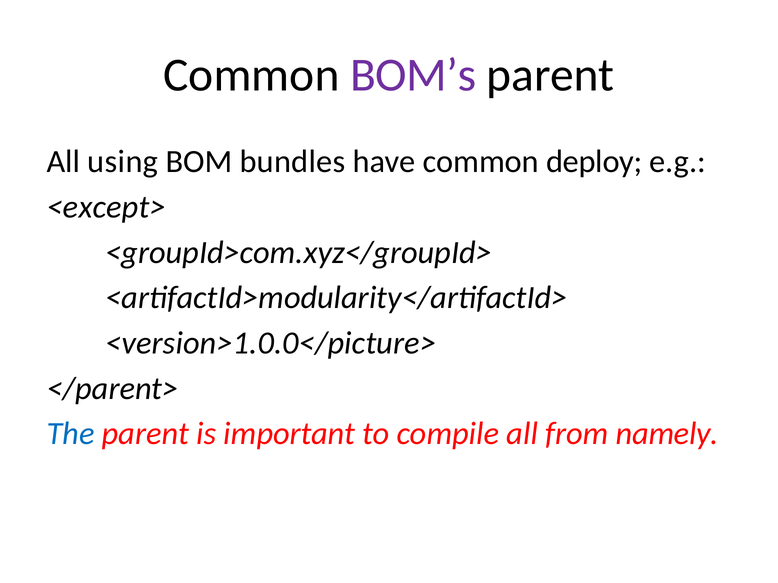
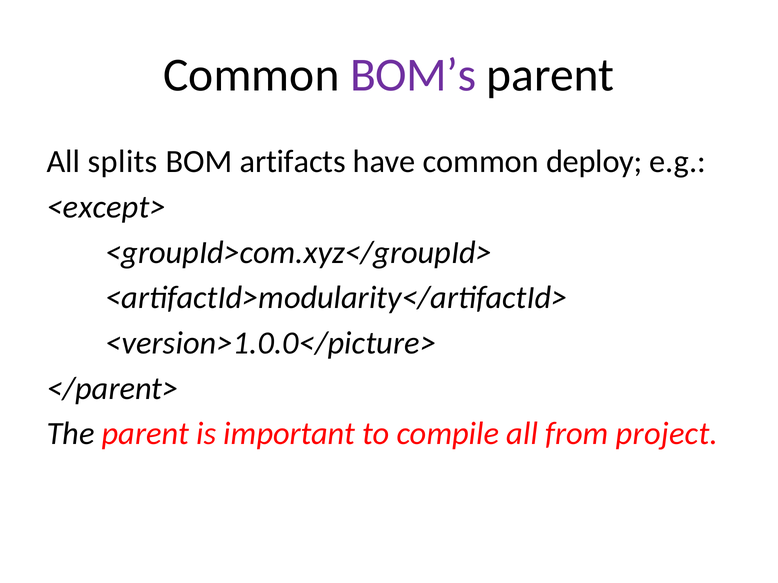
using: using -> splits
bundles: bundles -> artifacts
The colour: blue -> black
namely: namely -> project
